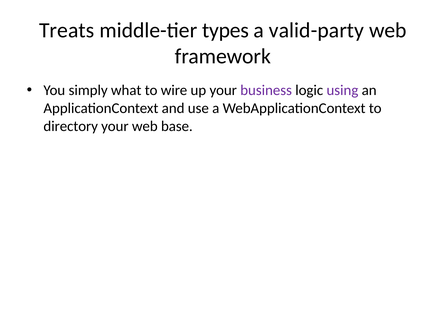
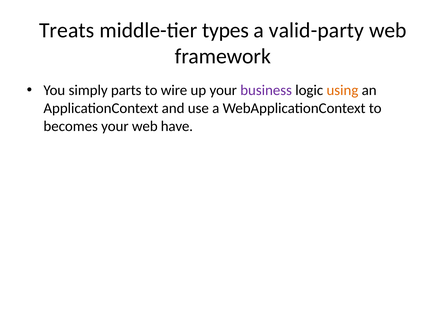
what: what -> parts
using colour: purple -> orange
directory: directory -> becomes
base: base -> have
